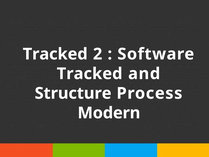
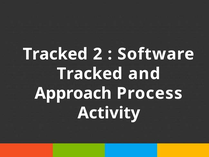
Structure: Structure -> Approach
Modern: Modern -> Activity
